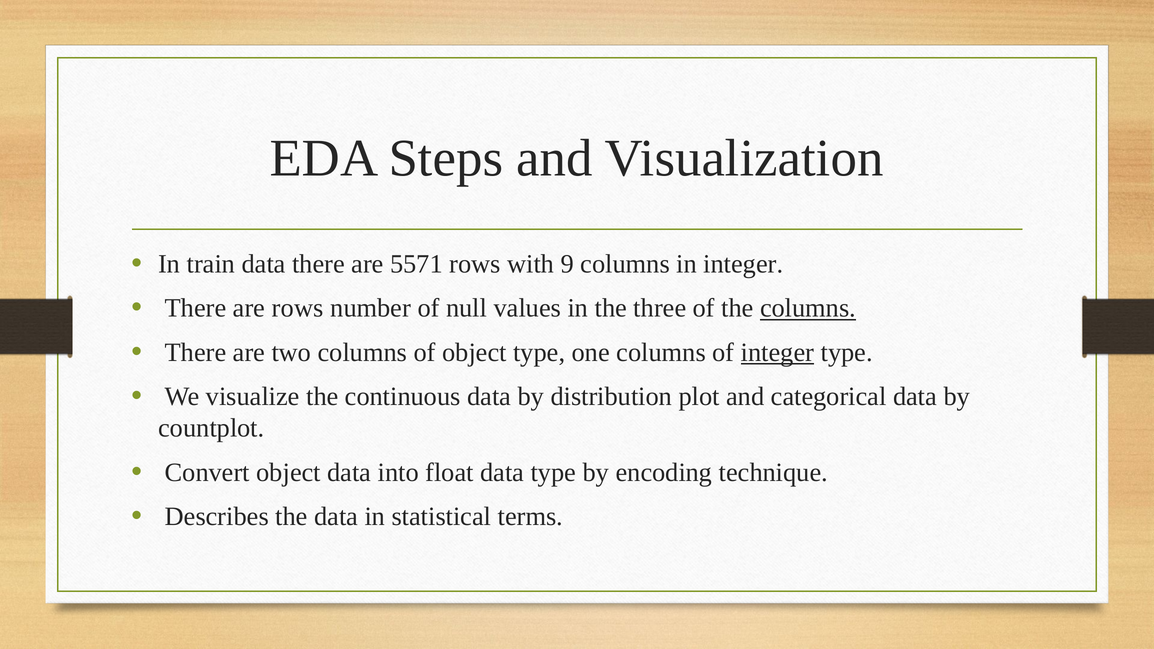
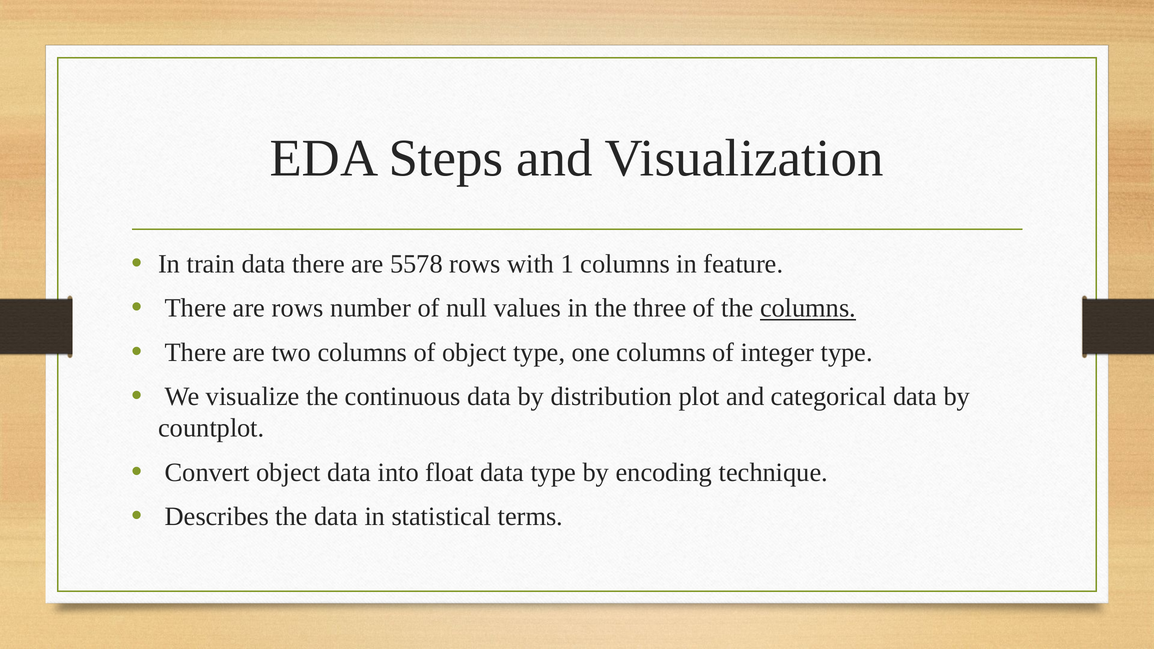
5571: 5571 -> 5578
9: 9 -> 1
in integer: integer -> feature
integer at (777, 352) underline: present -> none
